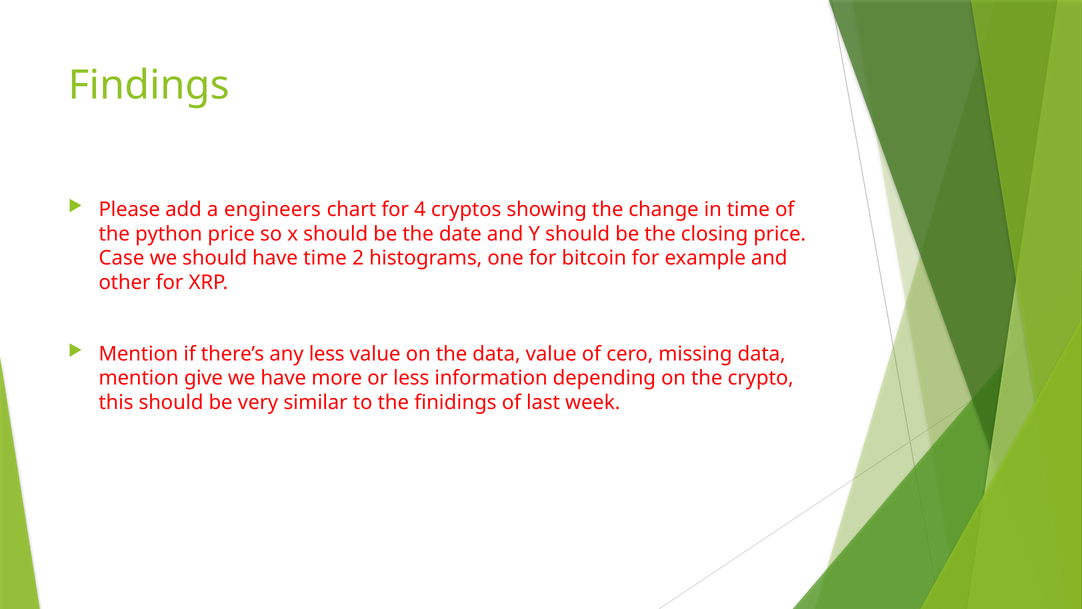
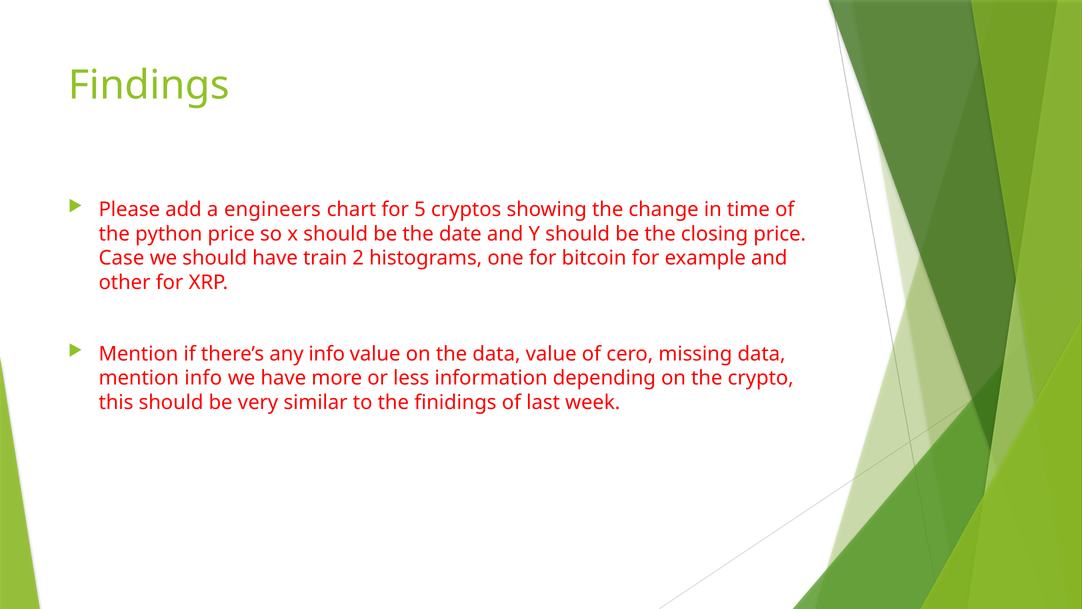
4: 4 -> 5
have time: time -> train
any less: less -> info
mention give: give -> info
